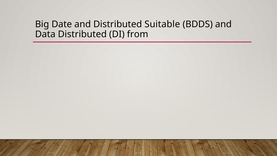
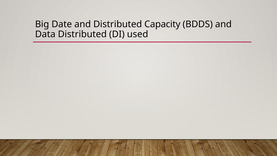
Suitable: Suitable -> Capacity
from: from -> used
